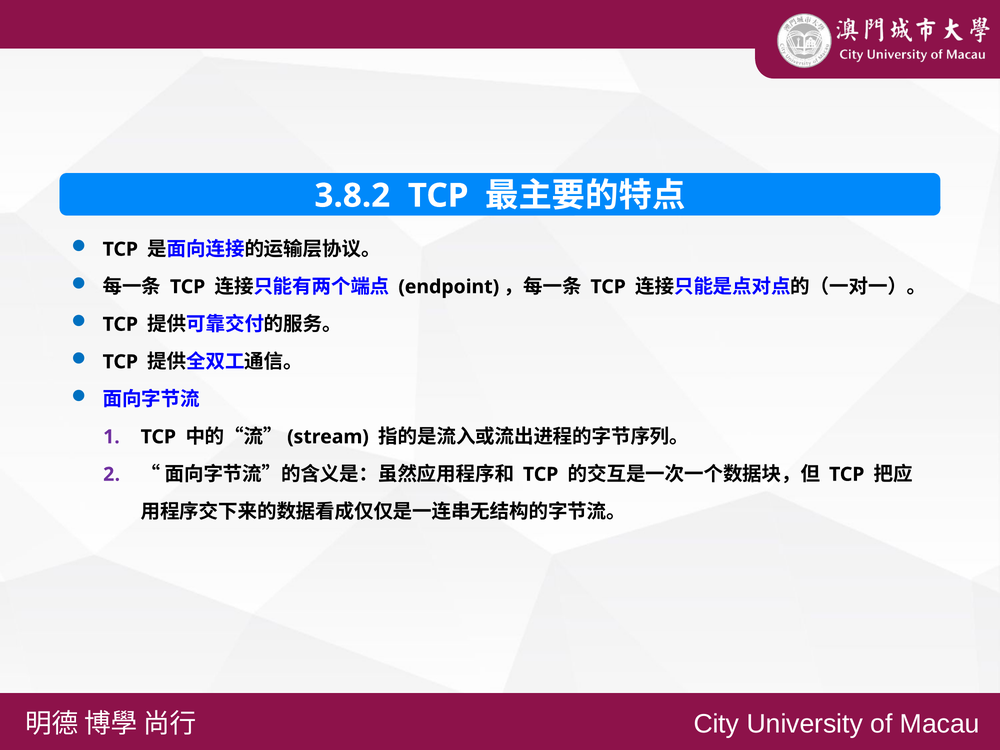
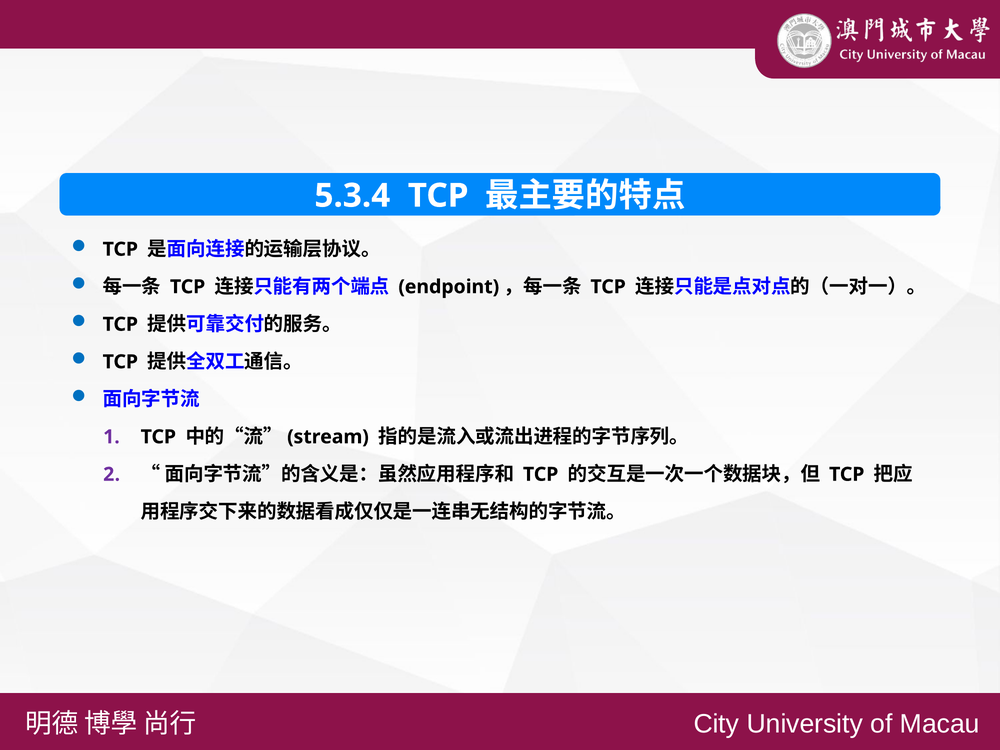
3.8.2: 3.8.2 -> 5.3.4
